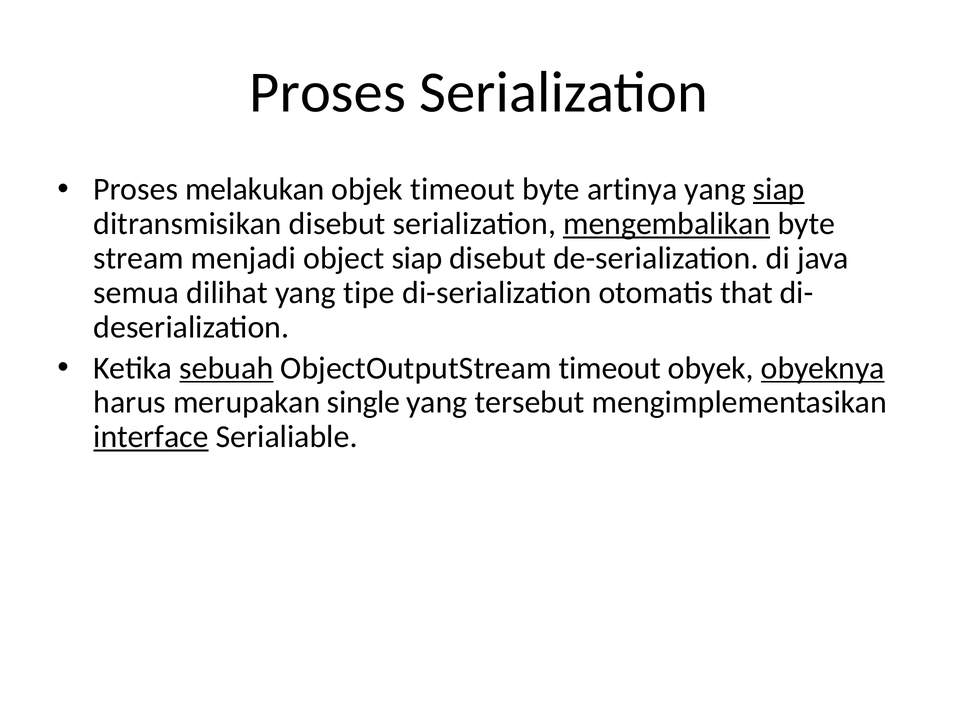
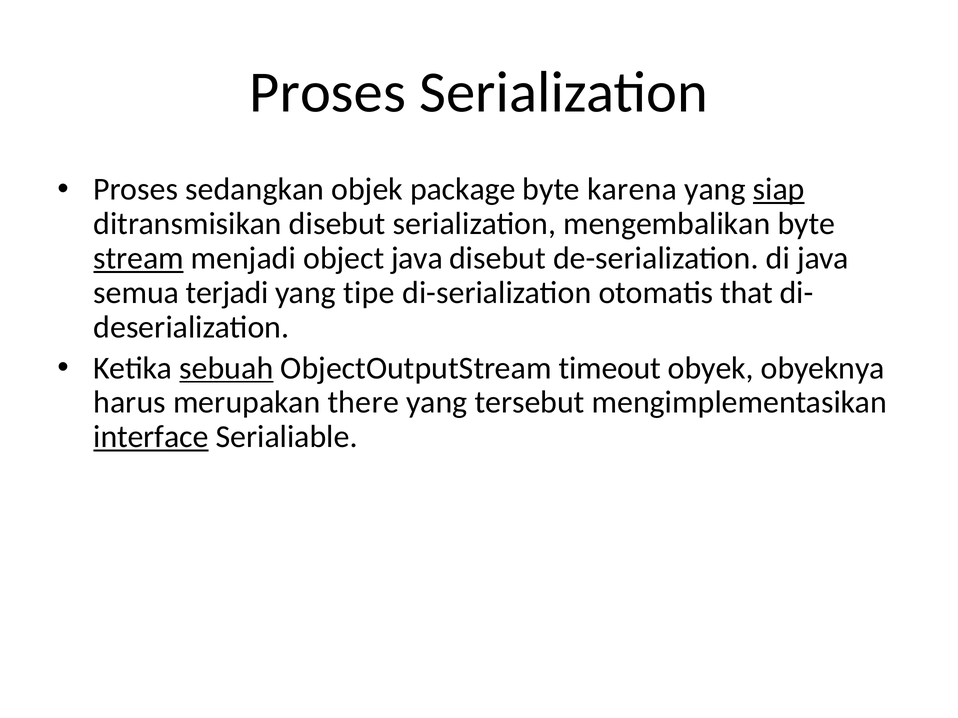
melakukan: melakukan -> sedangkan
objek timeout: timeout -> package
artinya: artinya -> karena
mengembalikan underline: present -> none
stream underline: none -> present
object siap: siap -> java
dilihat: dilihat -> terjadi
obyeknya underline: present -> none
single: single -> there
